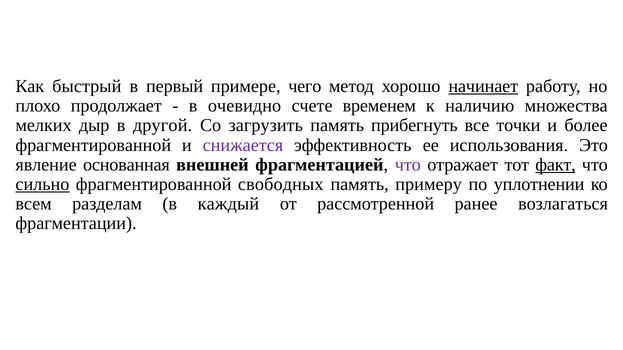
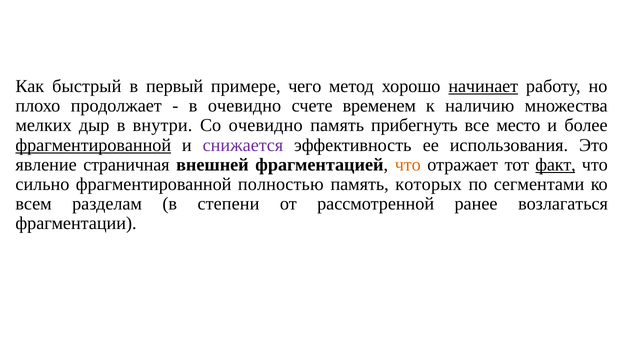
другой: другой -> внутри
Со загрузить: загрузить -> очевидно
точки: точки -> место
фрагментированной at (93, 145) underline: none -> present
основанная: основанная -> страничная
что at (408, 165) colour: purple -> orange
сильно underline: present -> none
свободных: свободных -> полностью
примеру: примеру -> которых
уплотнении: уплотнении -> сегментами
каждый: каждый -> степени
